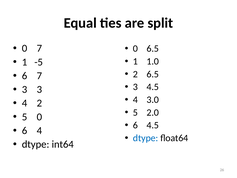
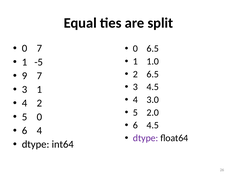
6 at (25, 76): 6 -> 9
3 3: 3 -> 1
dtype at (146, 138) colour: blue -> purple
